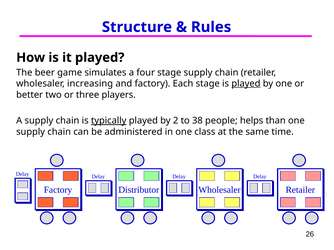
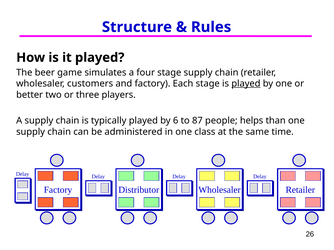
increasing: increasing -> customers
typically underline: present -> none
2: 2 -> 6
38: 38 -> 87
